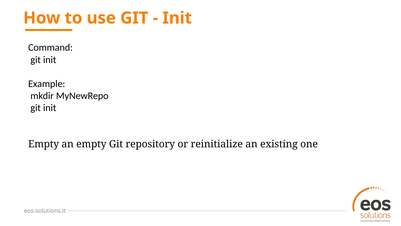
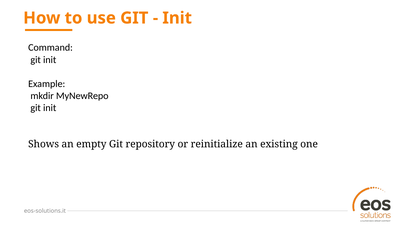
Empty at (44, 144): Empty -> Shows
